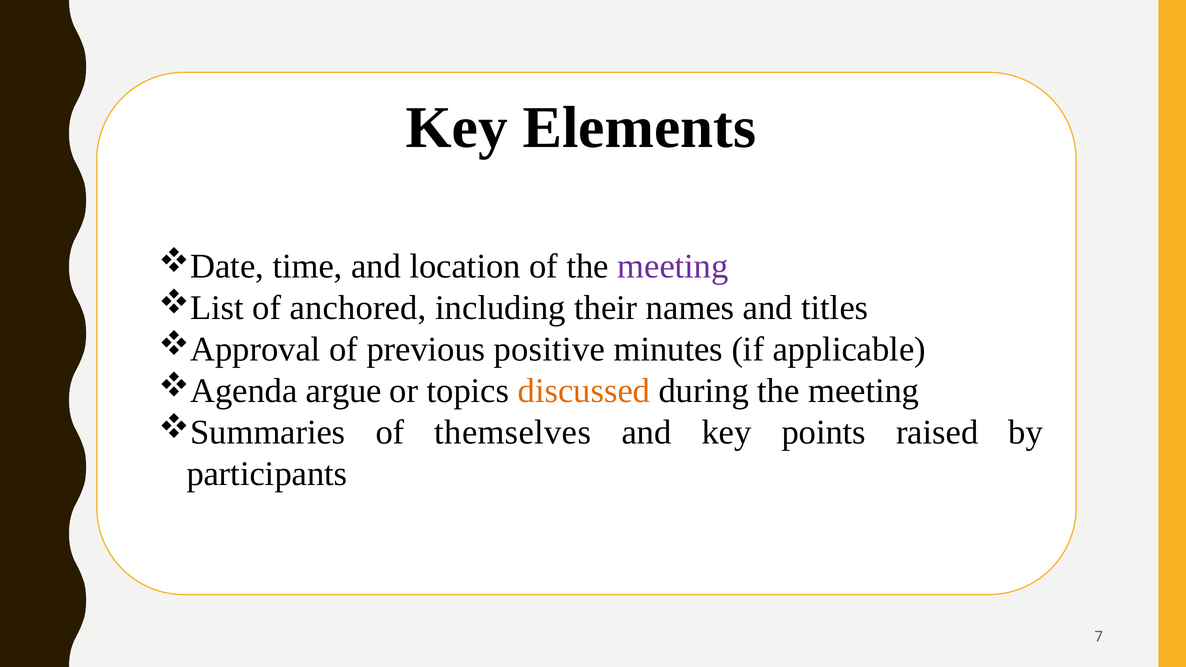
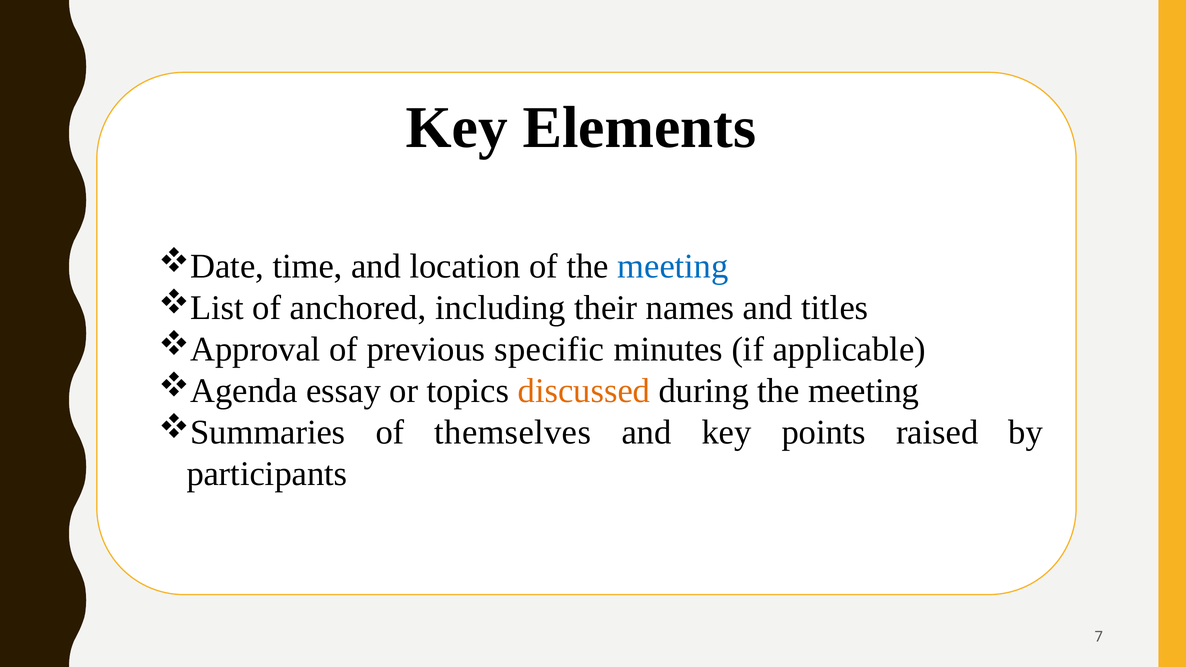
meeting at (673, 266) colour: purple -> blue
positive: positive -> specific
argue: argue -> essay
